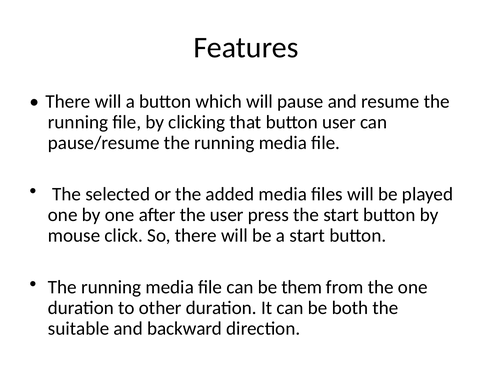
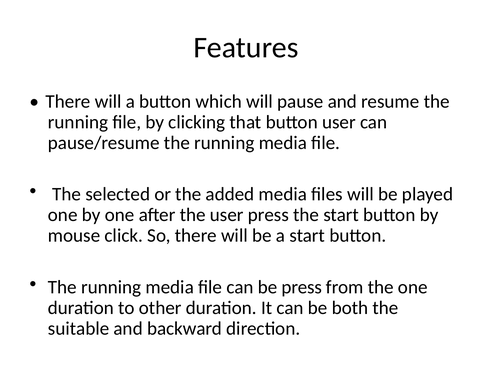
be them: them -> press
